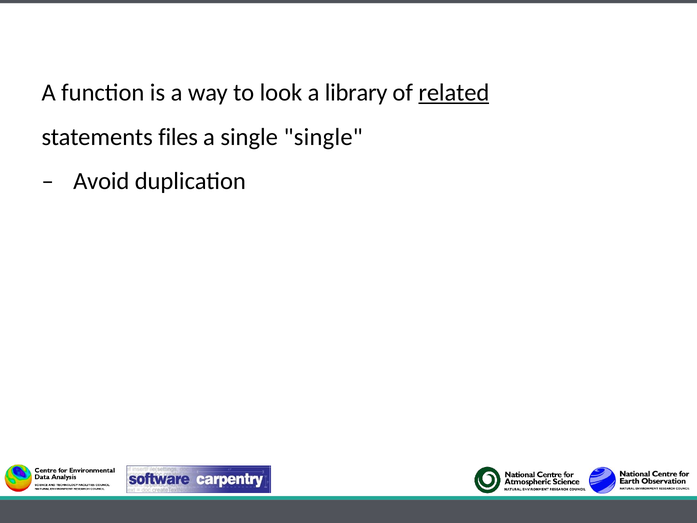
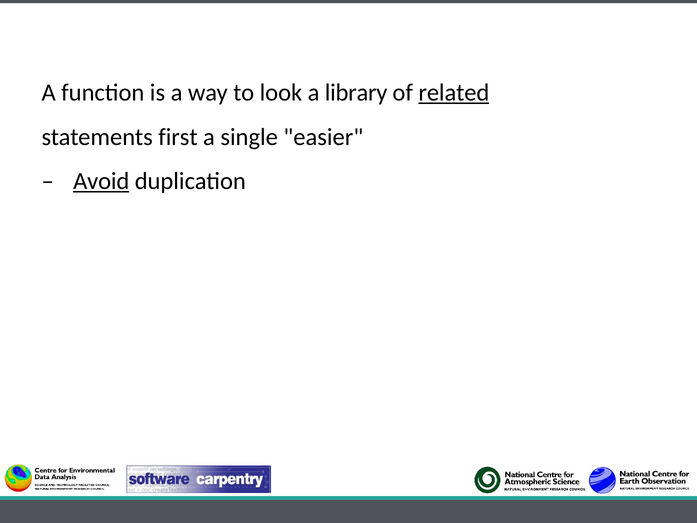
files: files -> first
single single: single -> easier
Avoid underline: none -> present
